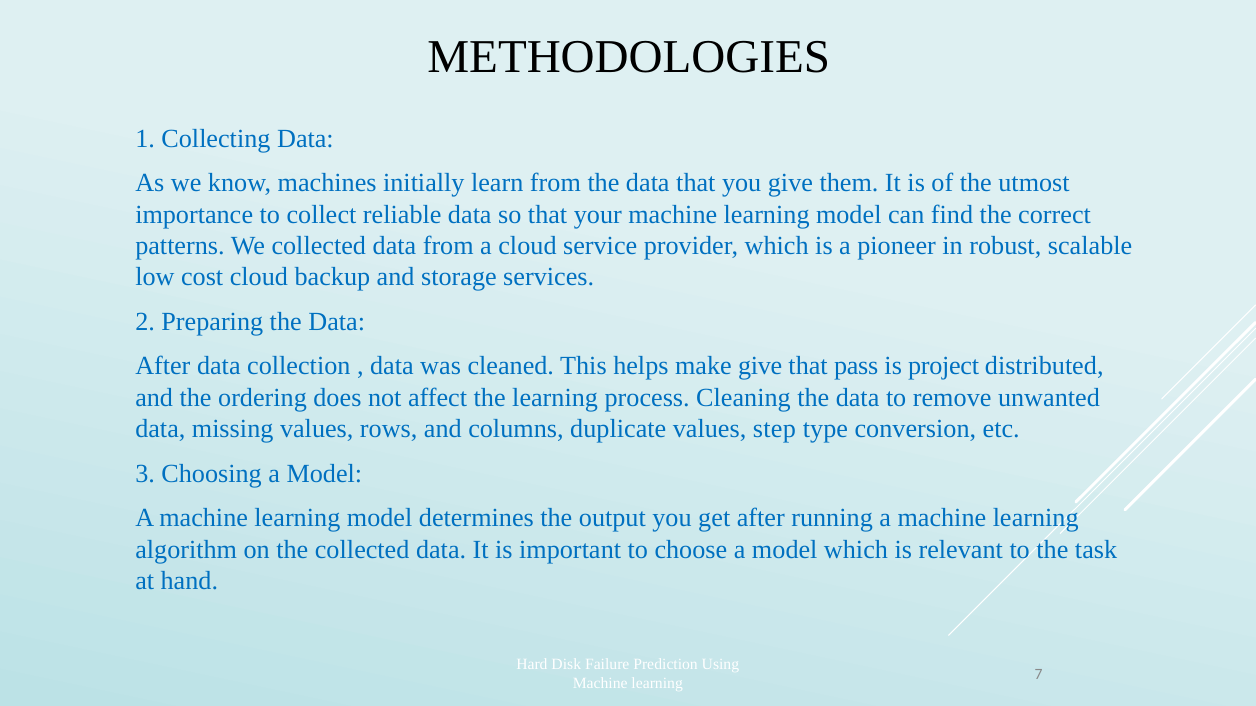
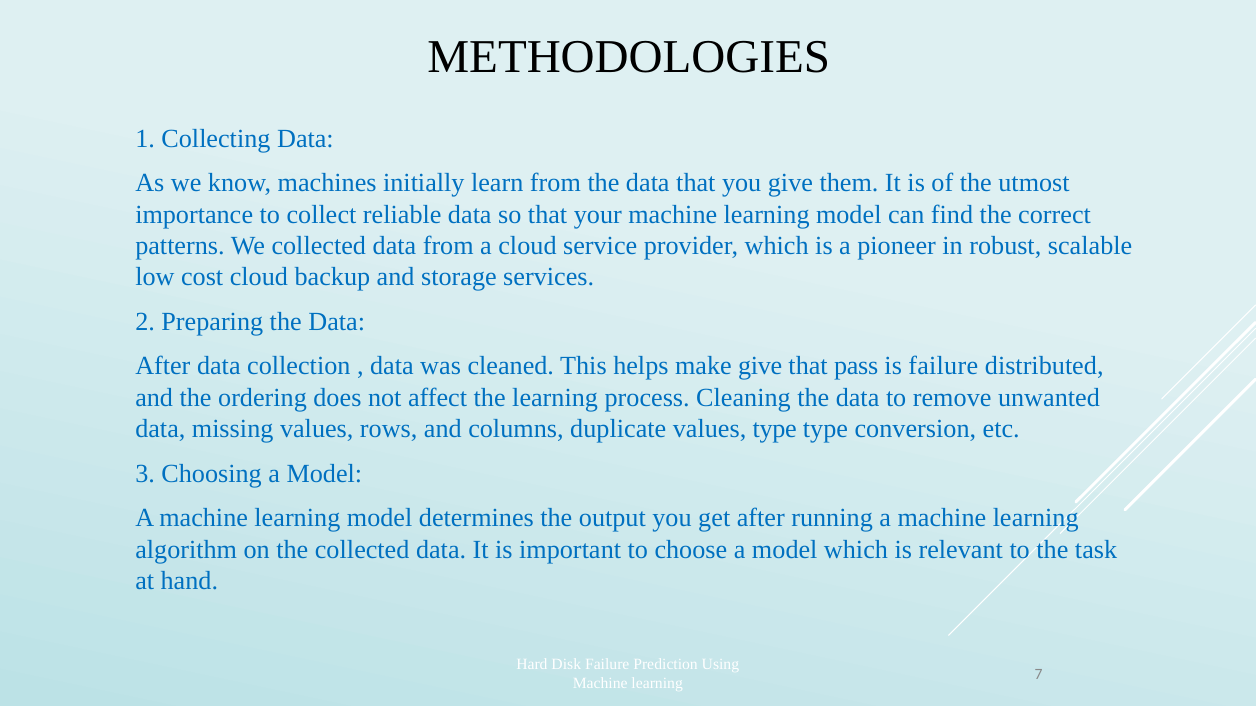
is project: project -> failure
values step: step -> type
